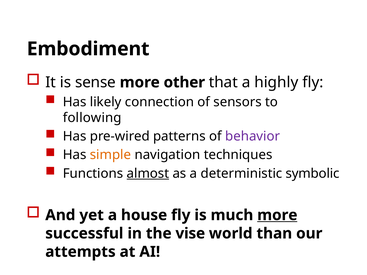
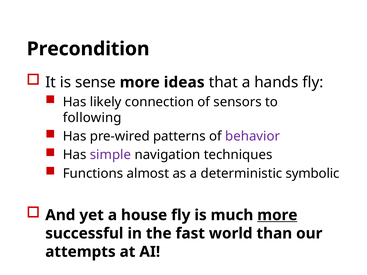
Embodiment: Embodiment -> Precondition
other: other -> ideas
highly: highly -> hands
simple colour: orange -> purple
almost underline: present -> none
vise: vise -> fast
